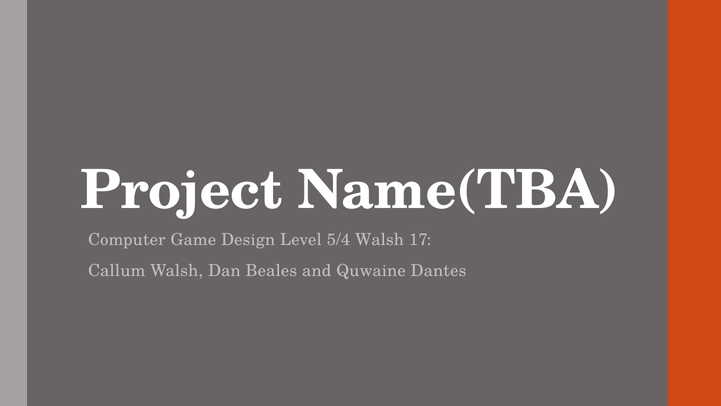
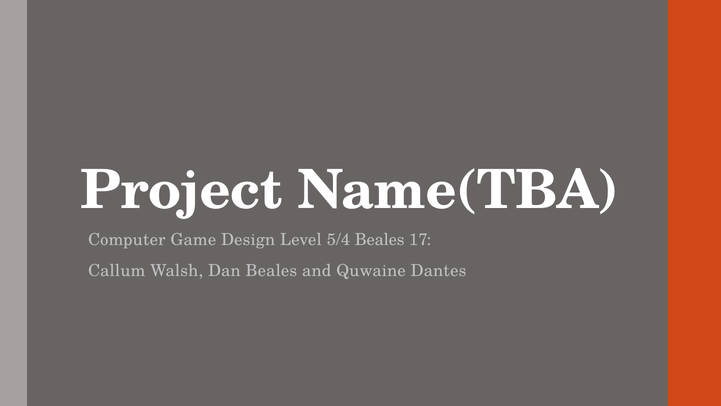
5/4 Walsh: Walsh -> Beales
